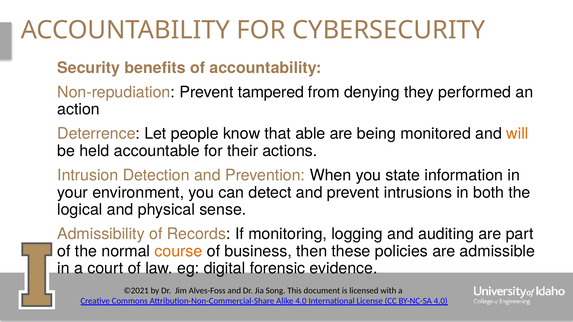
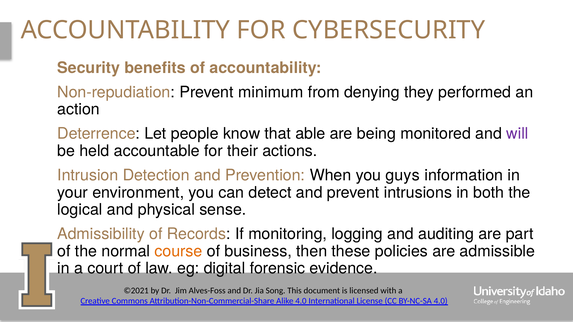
tampered: tampered -> minimum
will colour: orange -> purple
state: state -> guys
